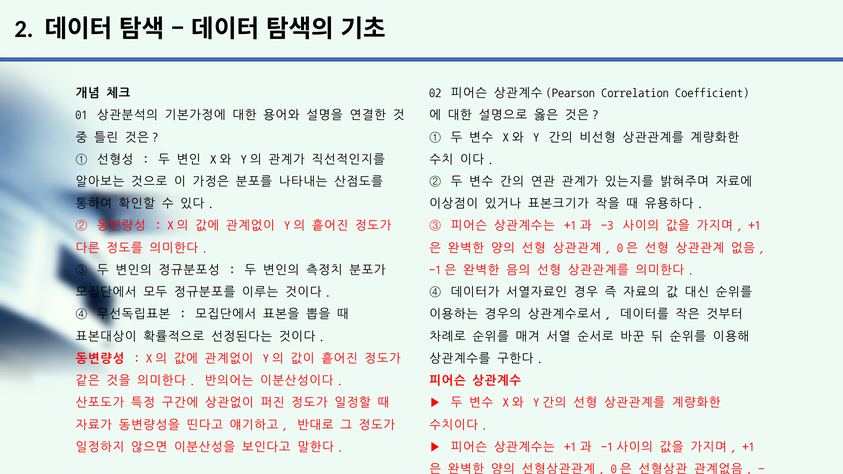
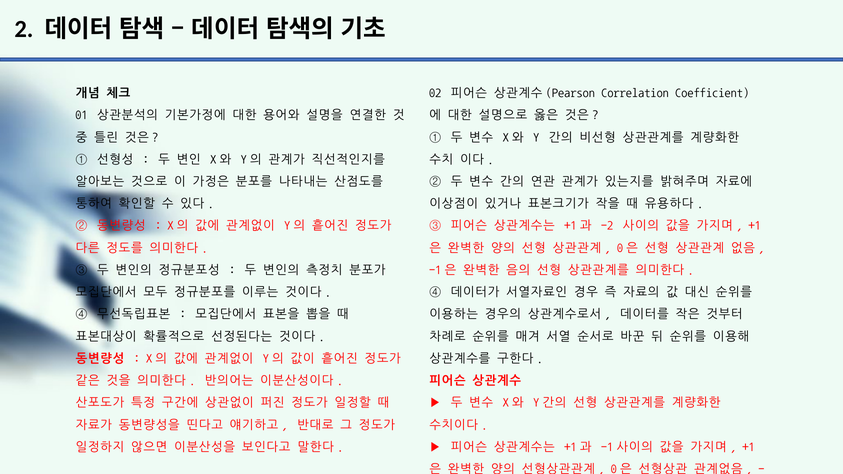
-3: -3 -> -2
